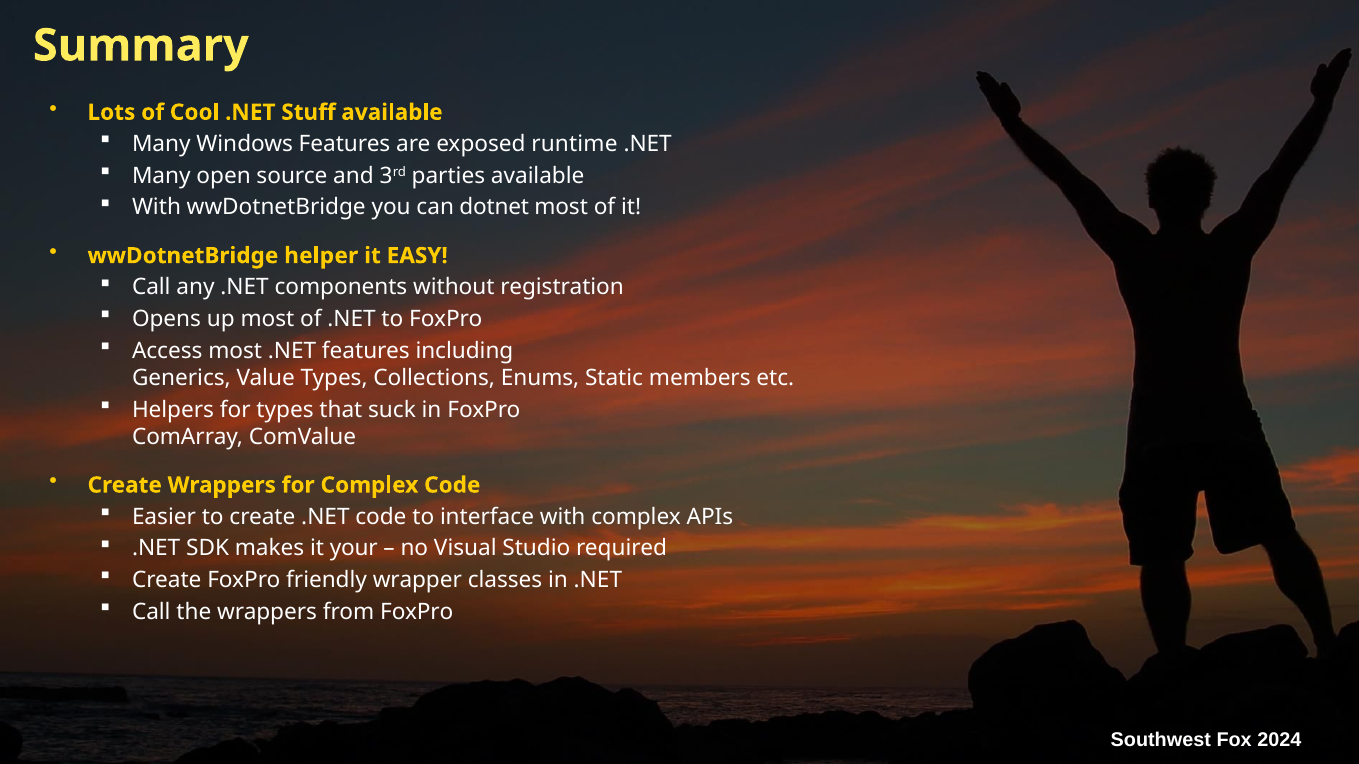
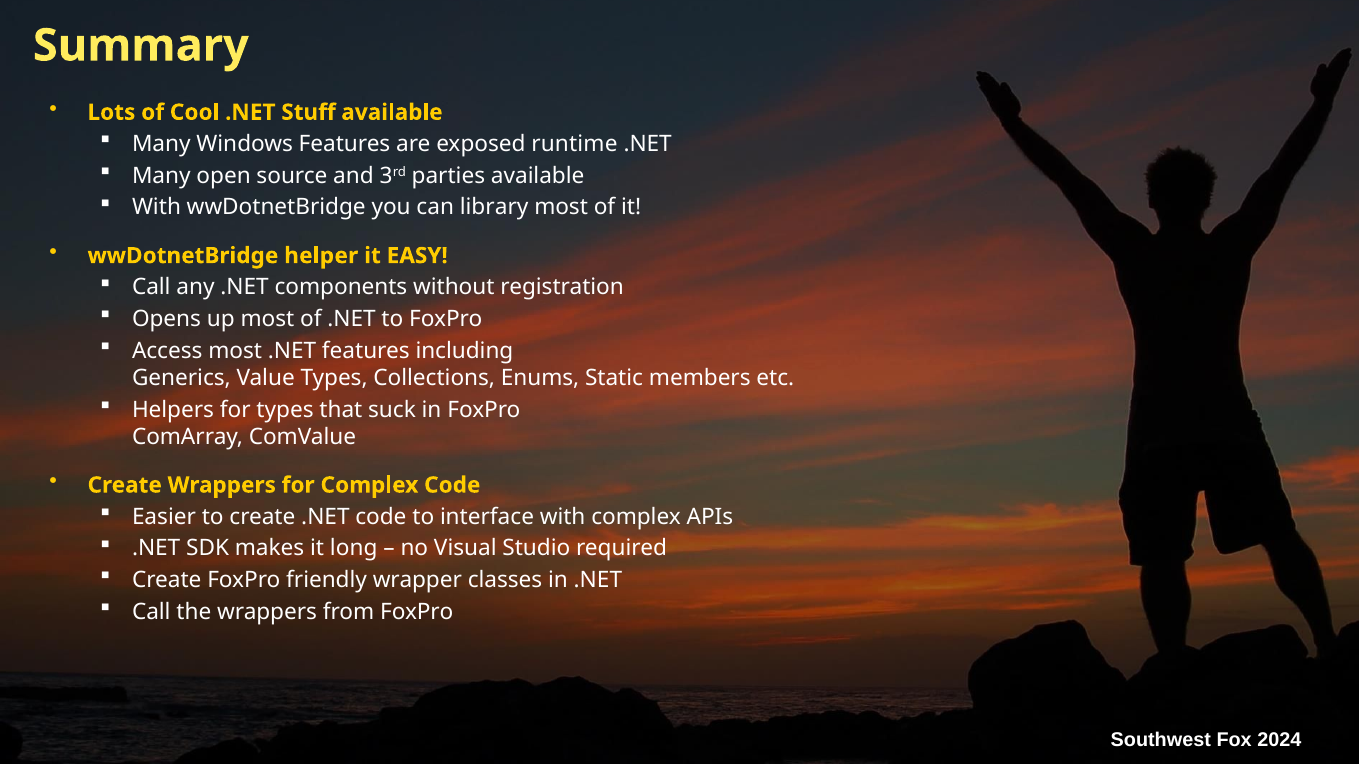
dotnet: dotnet -> library
your: your -> long
